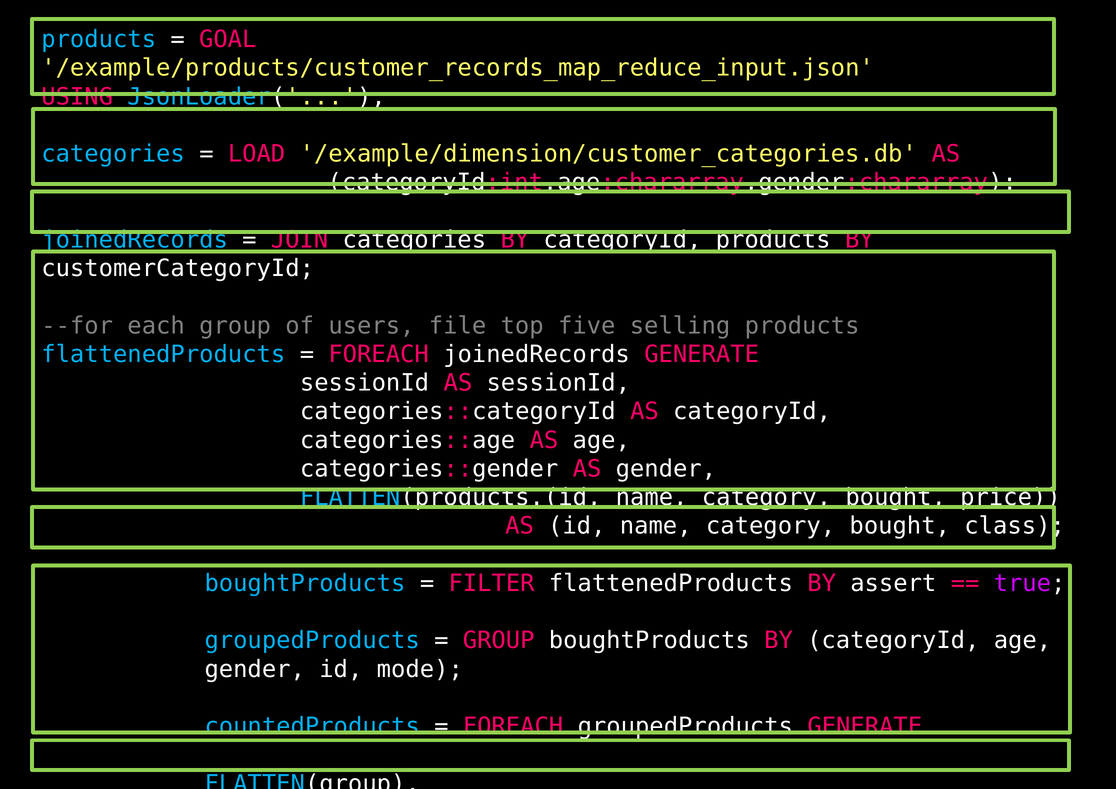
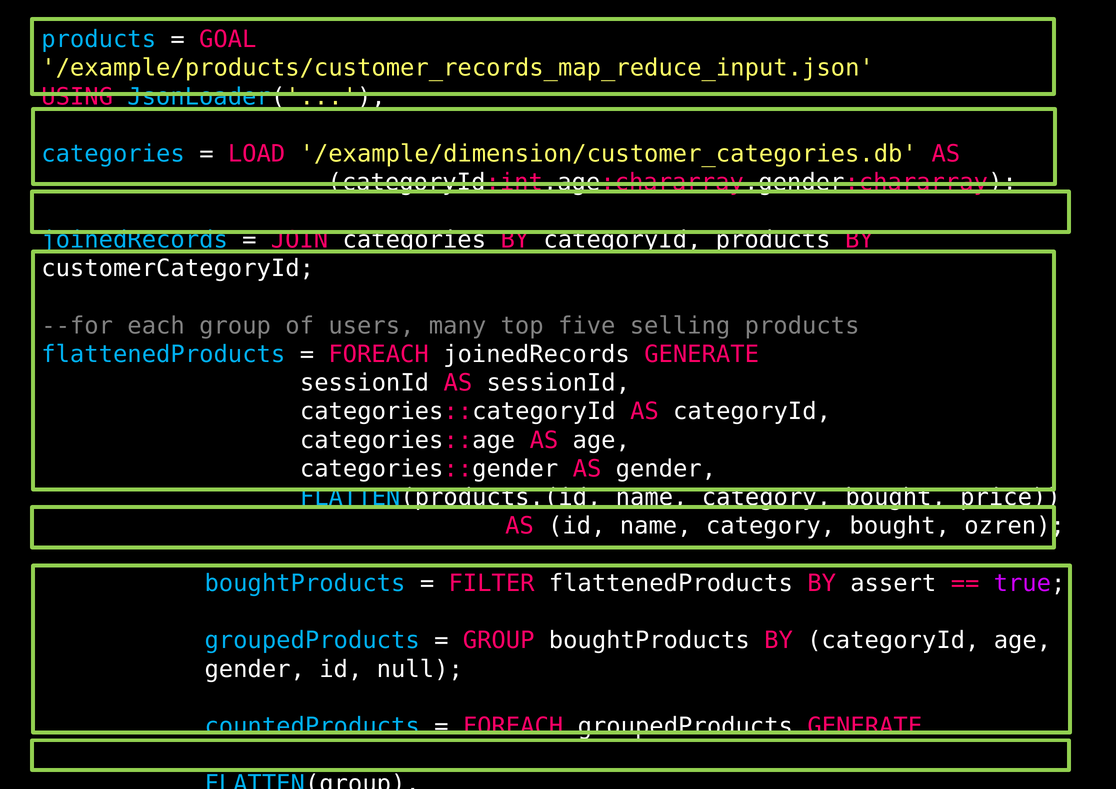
file: file -> many
class: class -> ozren
mode: mode -> null
